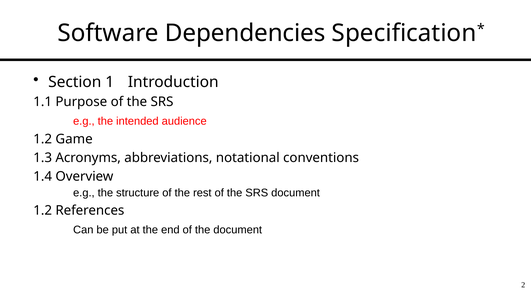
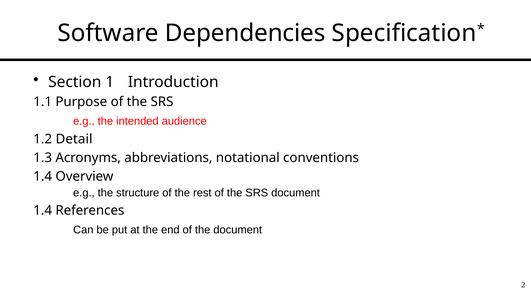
Game: Game -> Detail
1.2 at (43, 210): 1.2 -> 1.4
